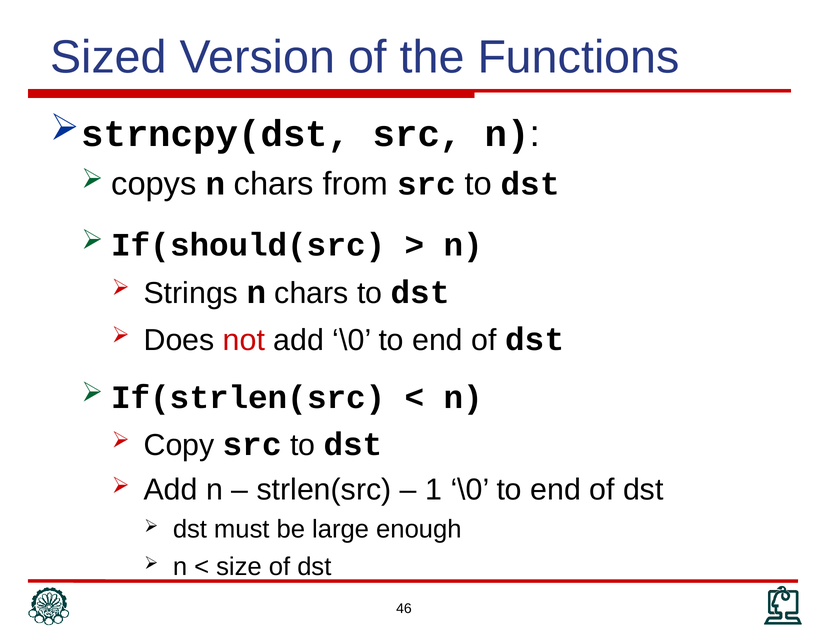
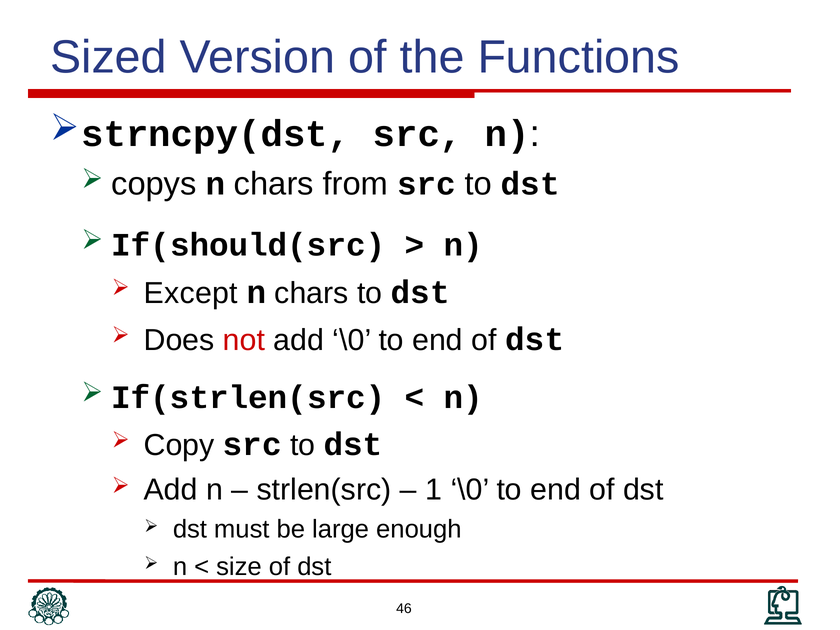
Strings: Strings -> Except
